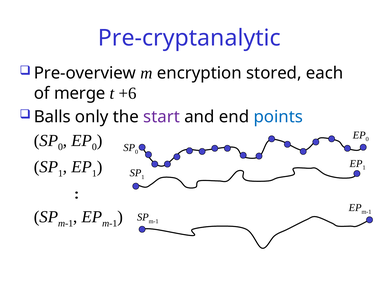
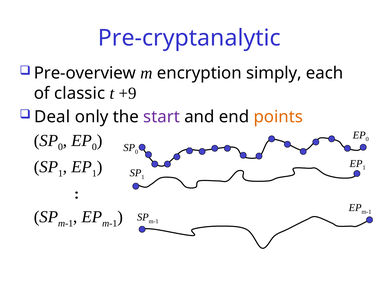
stored: stored -> simply
merge: merge -> classic
+6: +6 -> +9
Balls: Balls -> Deal
points colour: blue -> orange
